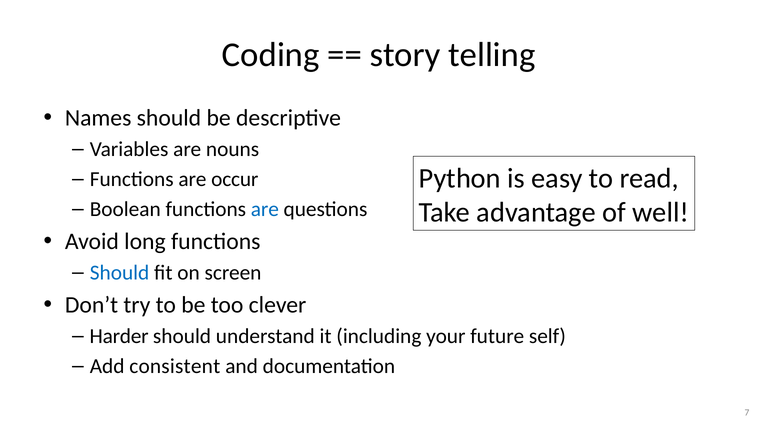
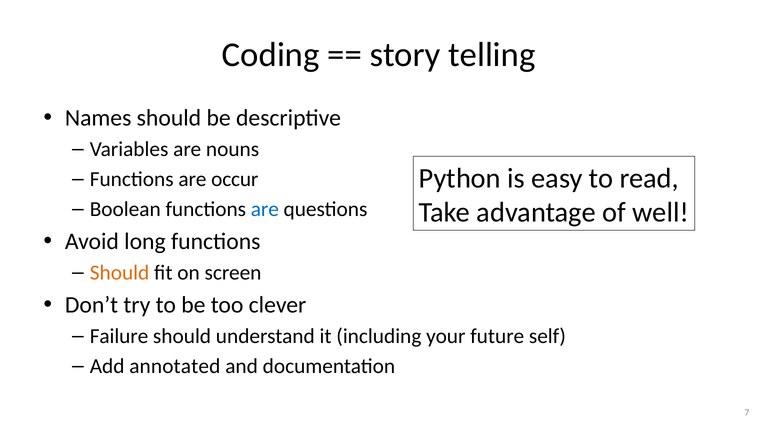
Should at (120, 273) colour: blue -> orange
Harder: Harder -> Failure
consistent: consistent -> annotated
